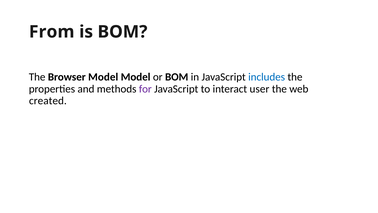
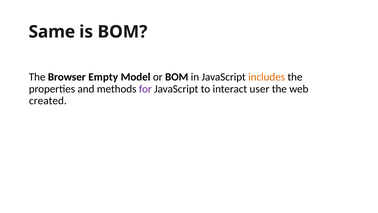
From: From -> Same
Browser Model: Model -> Empty
includes colour: blue -> orange
